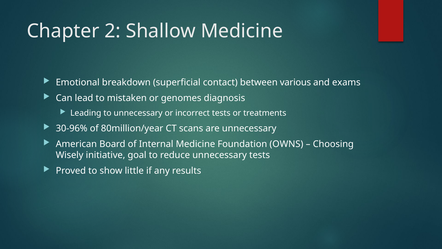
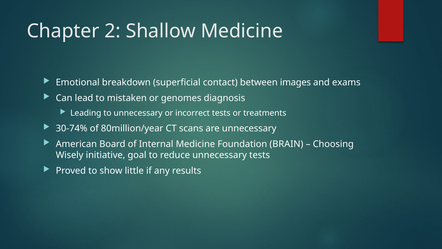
various: various -> images
30-96%: 30-96% -> 30-74%
OWNS: OWNS -> BRAIN
